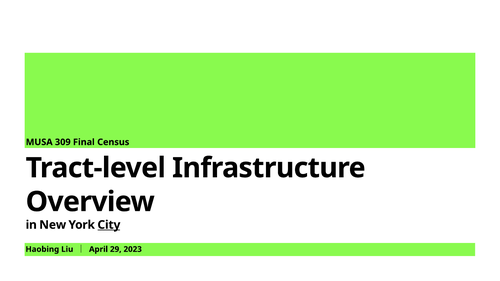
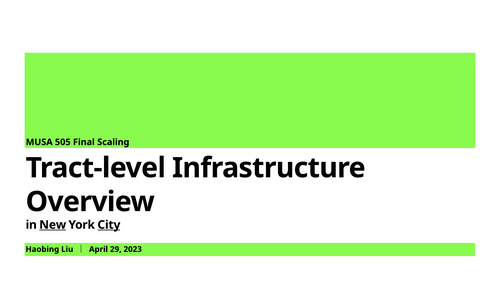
309: 309 -> 505
Census: Census -> Scaling
New underline: none -> present
